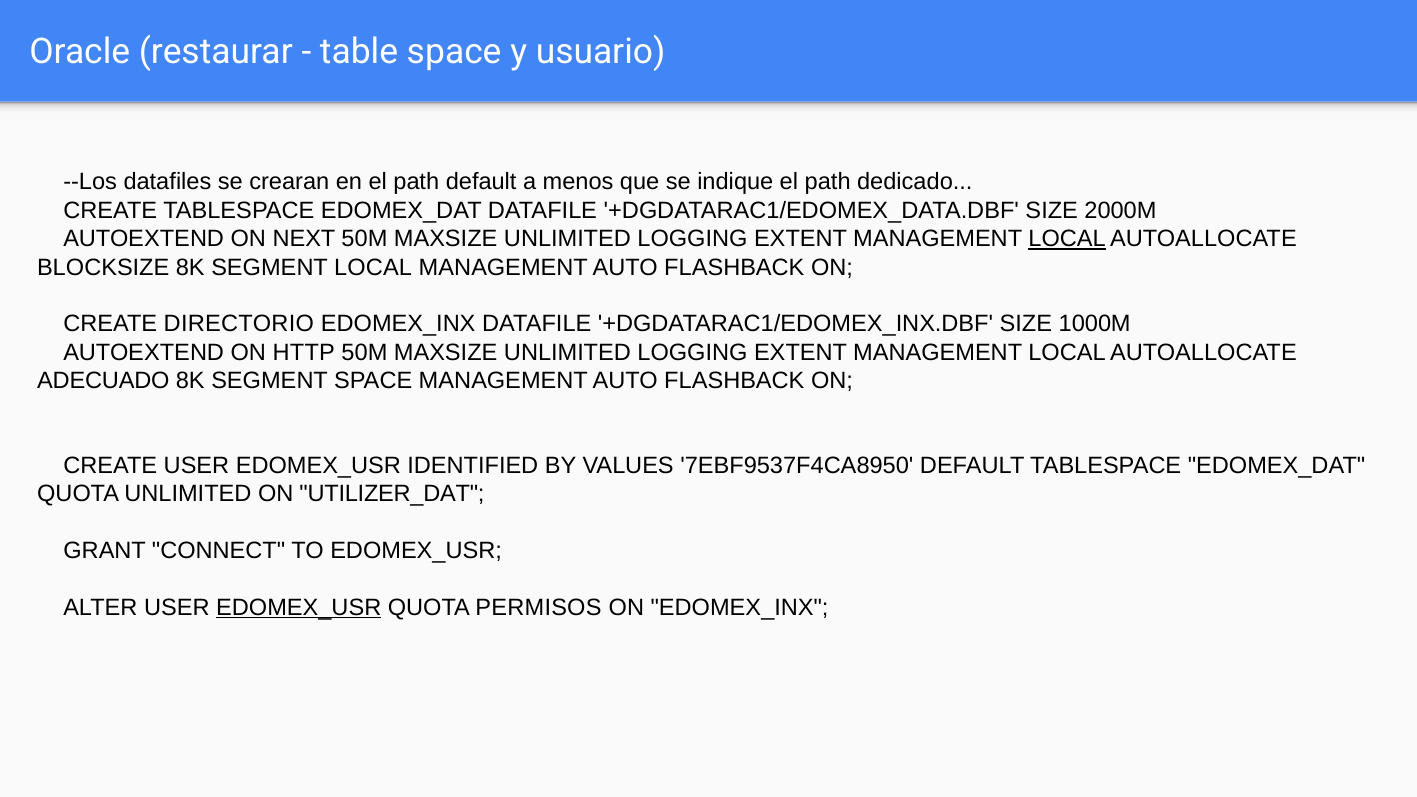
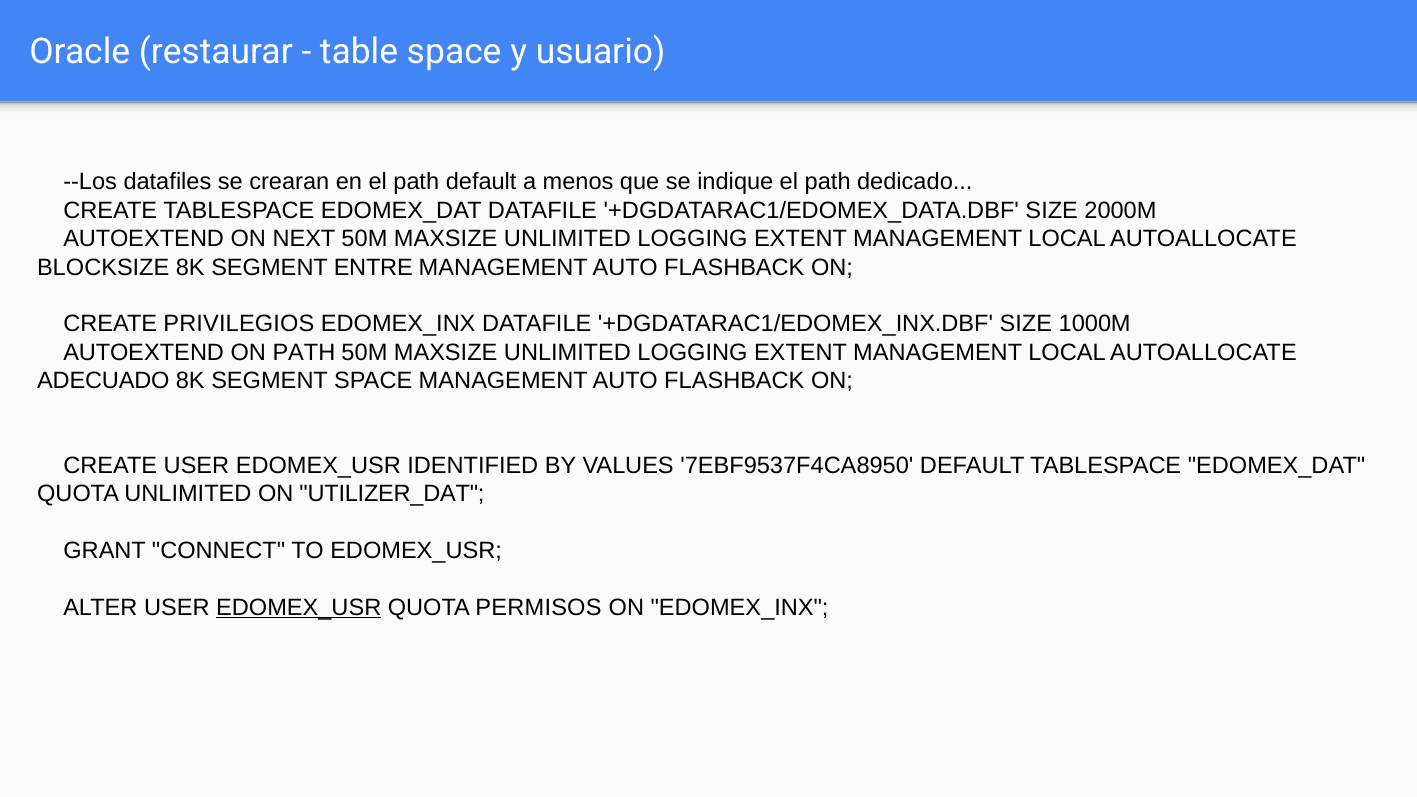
LOCAL at (1067, 239) underline: present -> none
SEGMENT LOCAL: LOCAL -> ENTRE
DIRECTORIO: DIRECTORIO -> PRIVILEGIOS
ON HTTP: HTTP -> PATH
